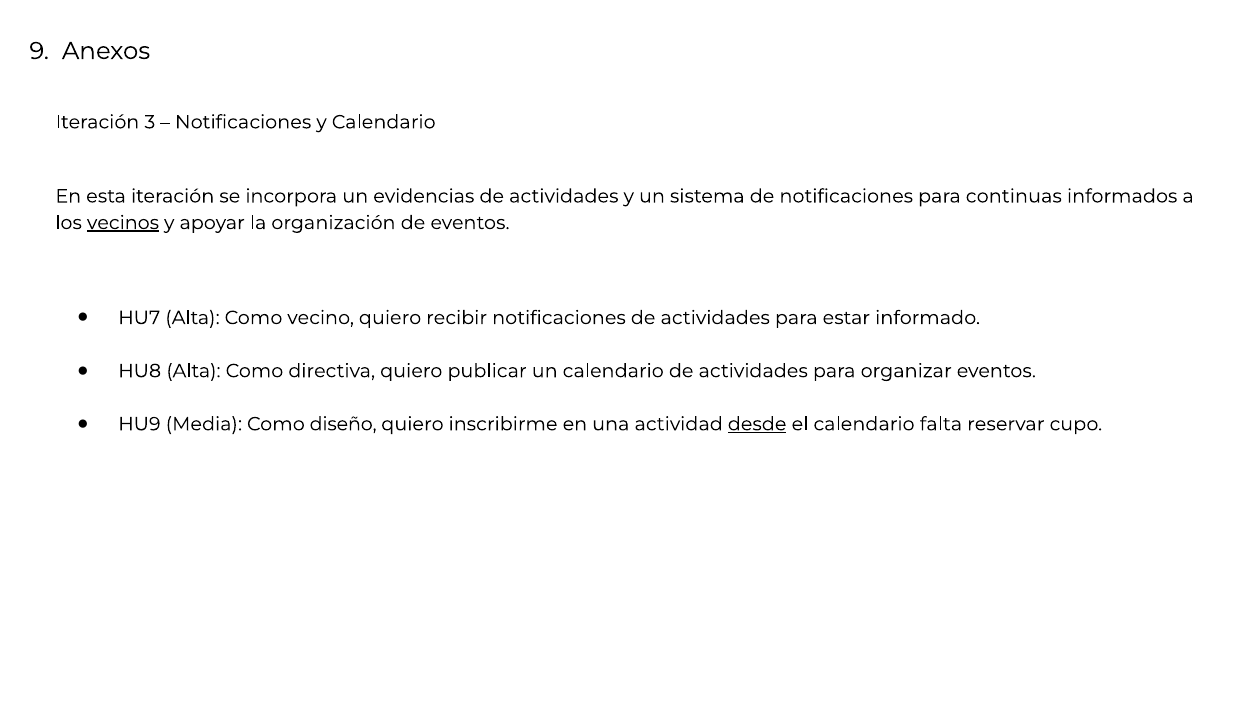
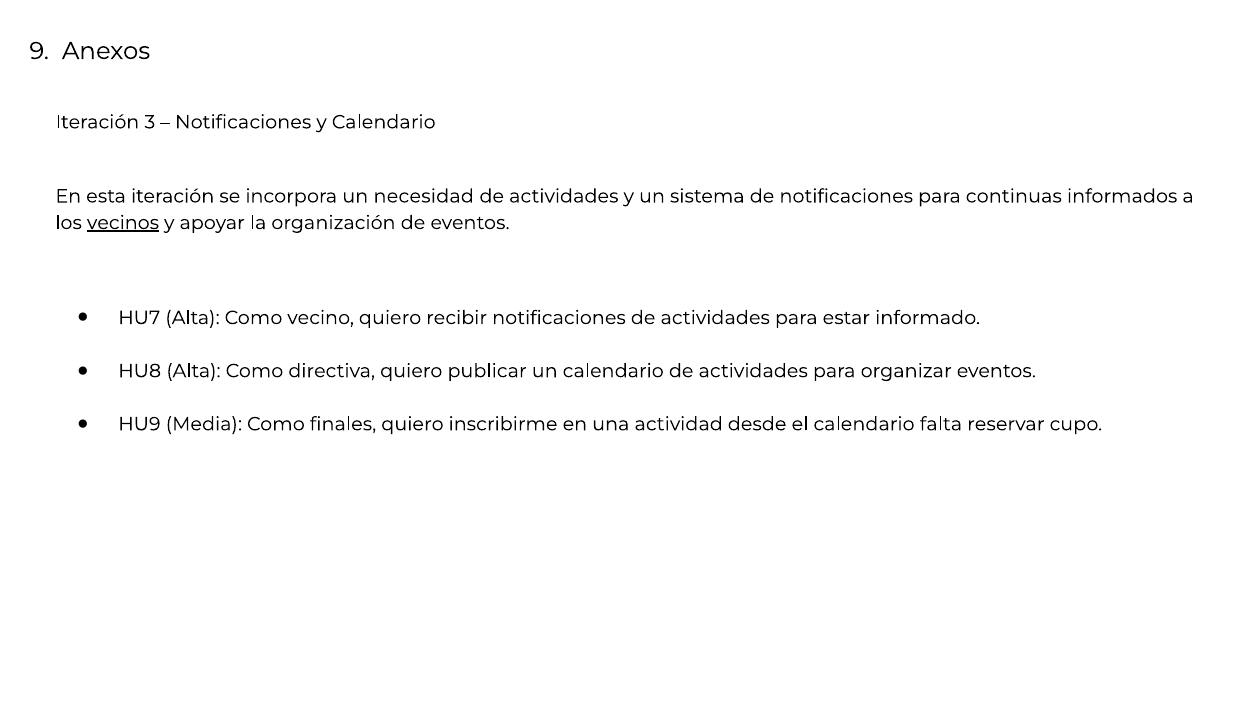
evidencias: evidencias -> necesidad
diseño: diseño -> finales
desde underline: present -> none
